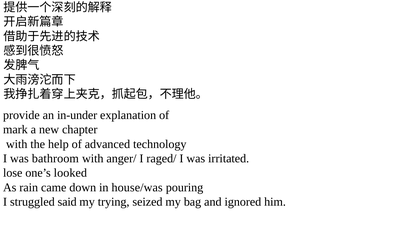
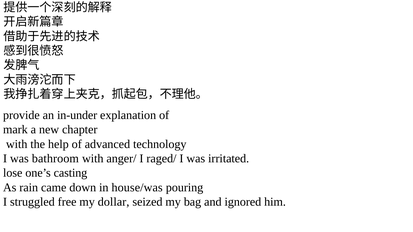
looked: looked -> casting
said: said -> free
trying: trying -> dollar
